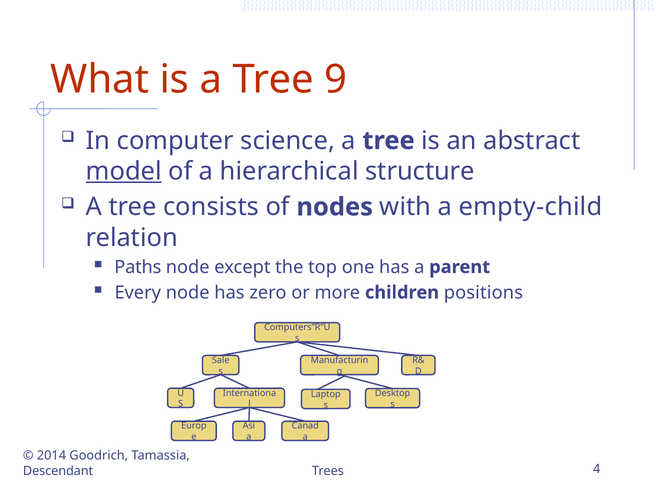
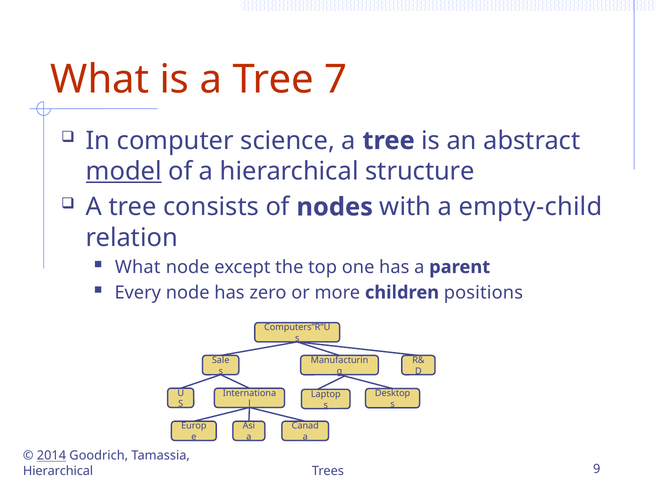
9: 9 -> 7
Paths at (138, 267): Paths -> What
2014 underline: none -> present
Descendant at (58, 471): Descendant -> Hierarchical
4: 4 -> 9
